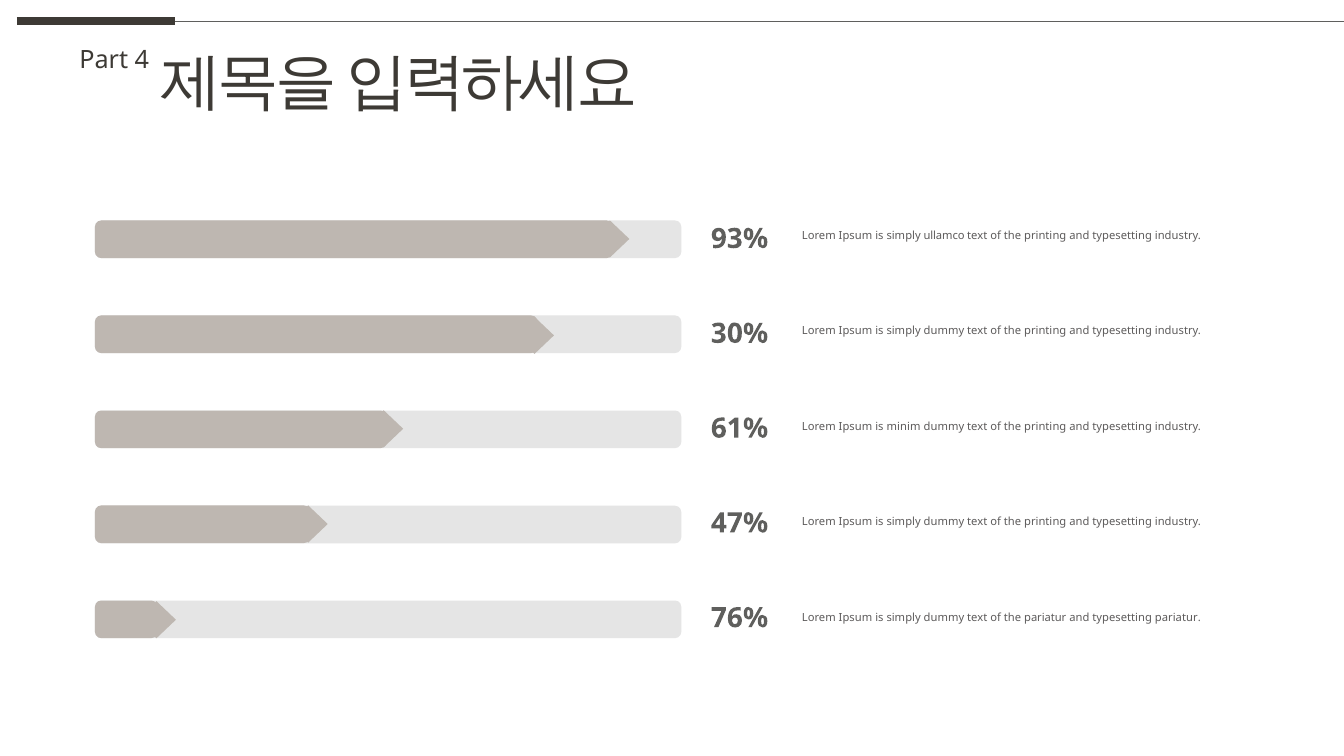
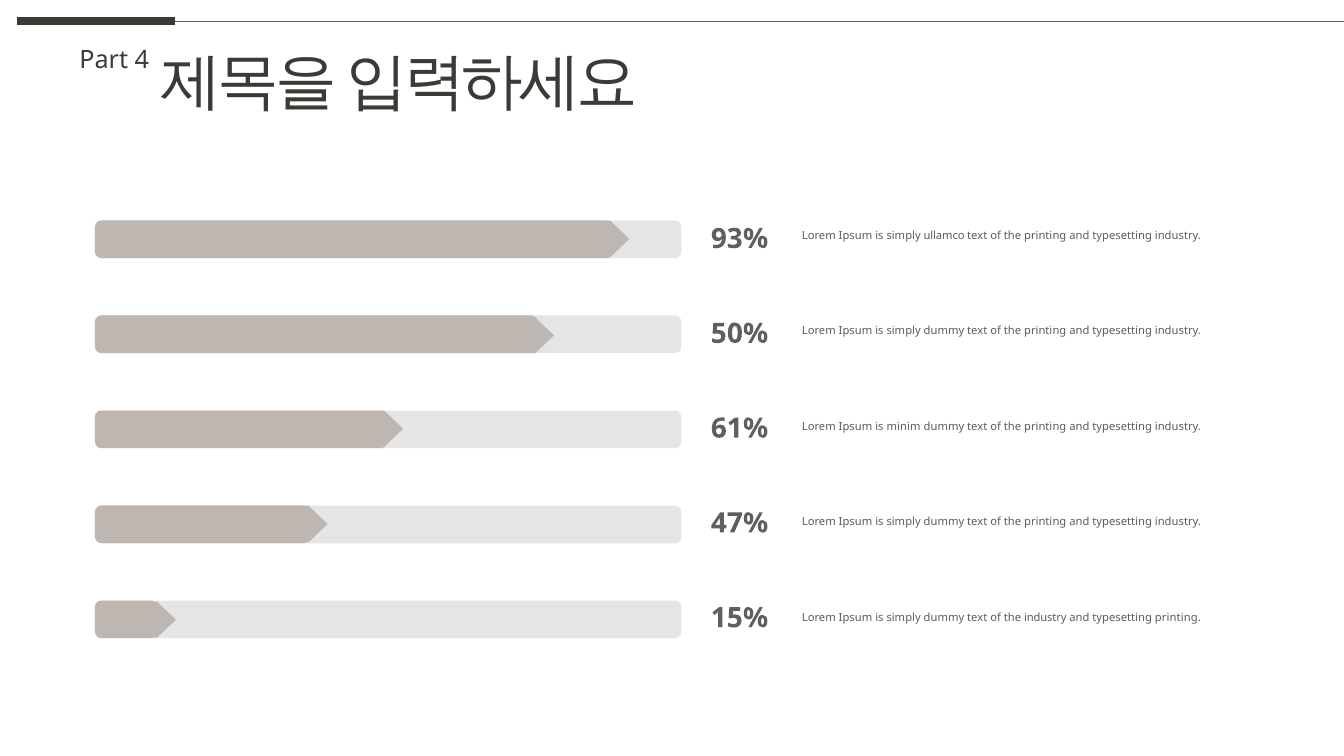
30%: 30% -> 50%
76%: 76% -> 15%
the pariatur: pariatur -> industry
typesetting pariatur: pariatur -> printing
